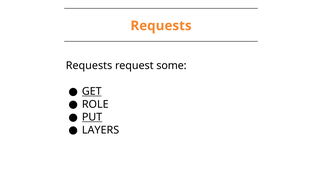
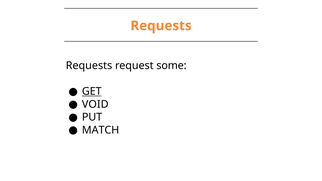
ROLE: ROLE -> VOID
PUT underline: present -> none
LAYERS: LAYERS -> MATCH
